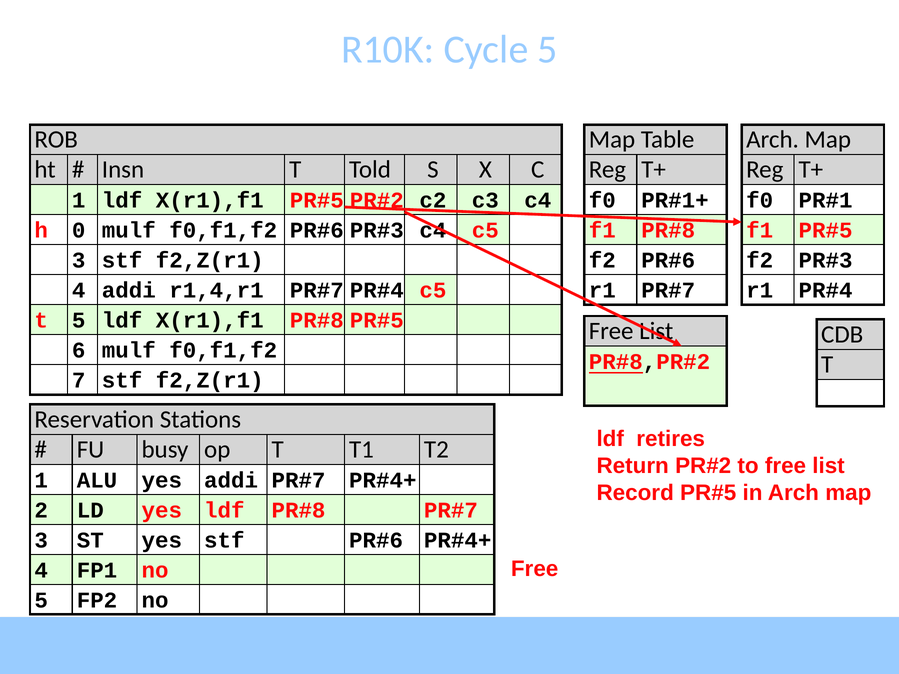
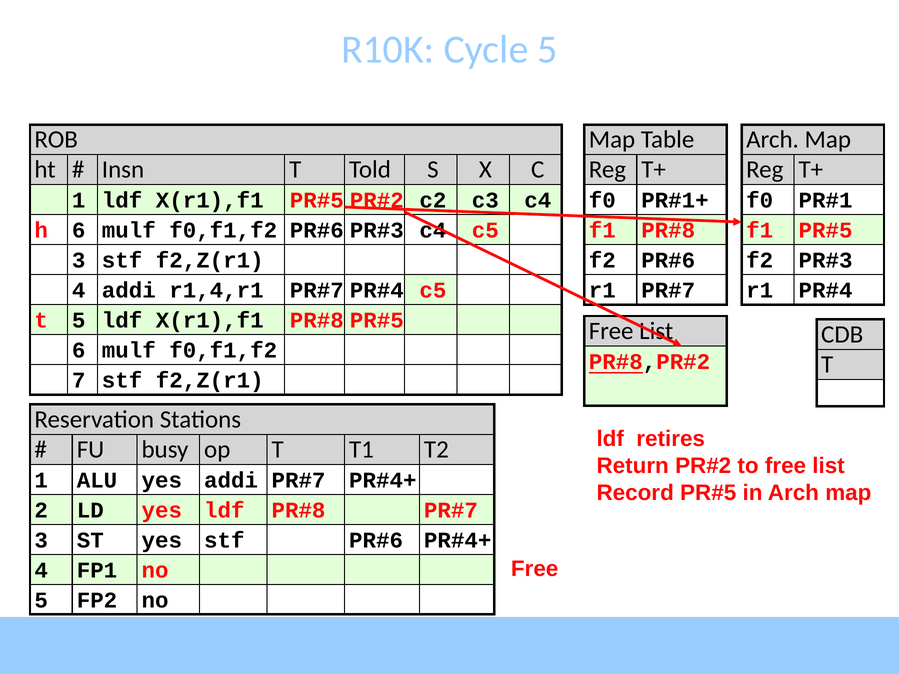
h 0: 0 -> 6
